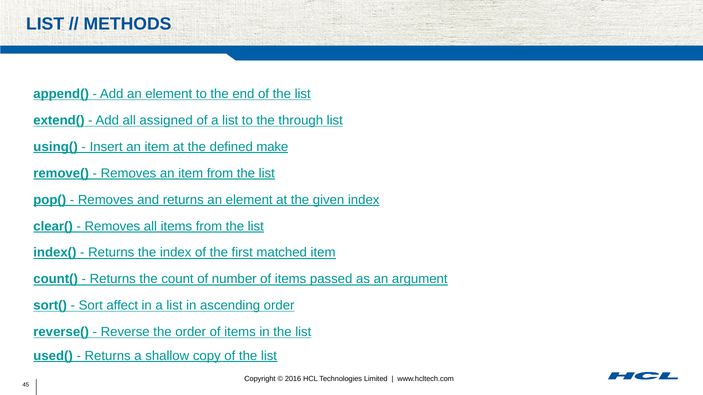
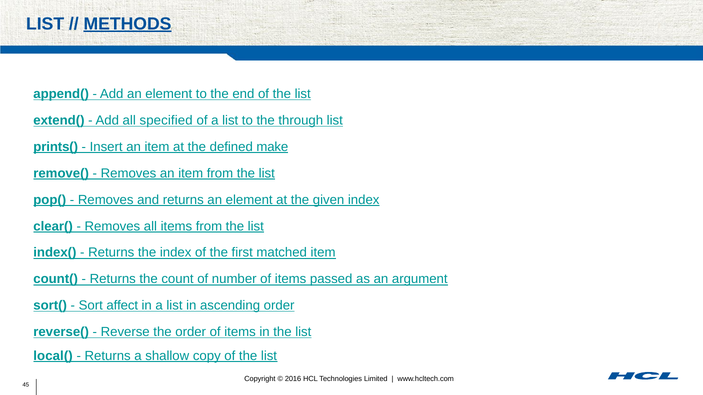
METHODS underline: none -> present
assigned: assigned -> specified
using(: using( -> prints(
used(: used( -> local(
